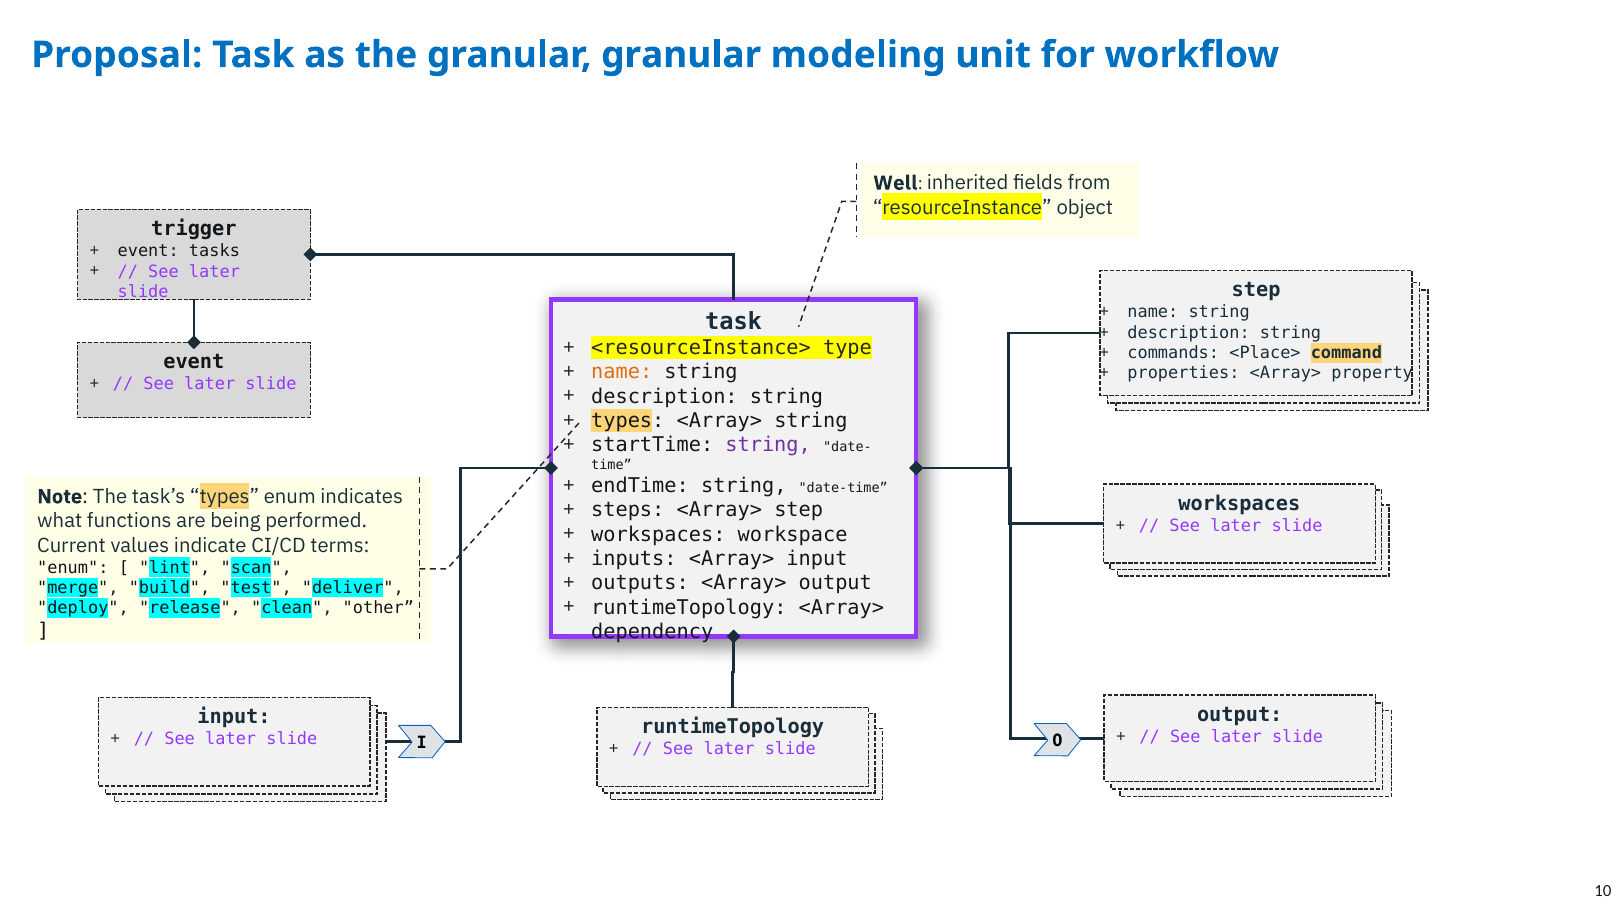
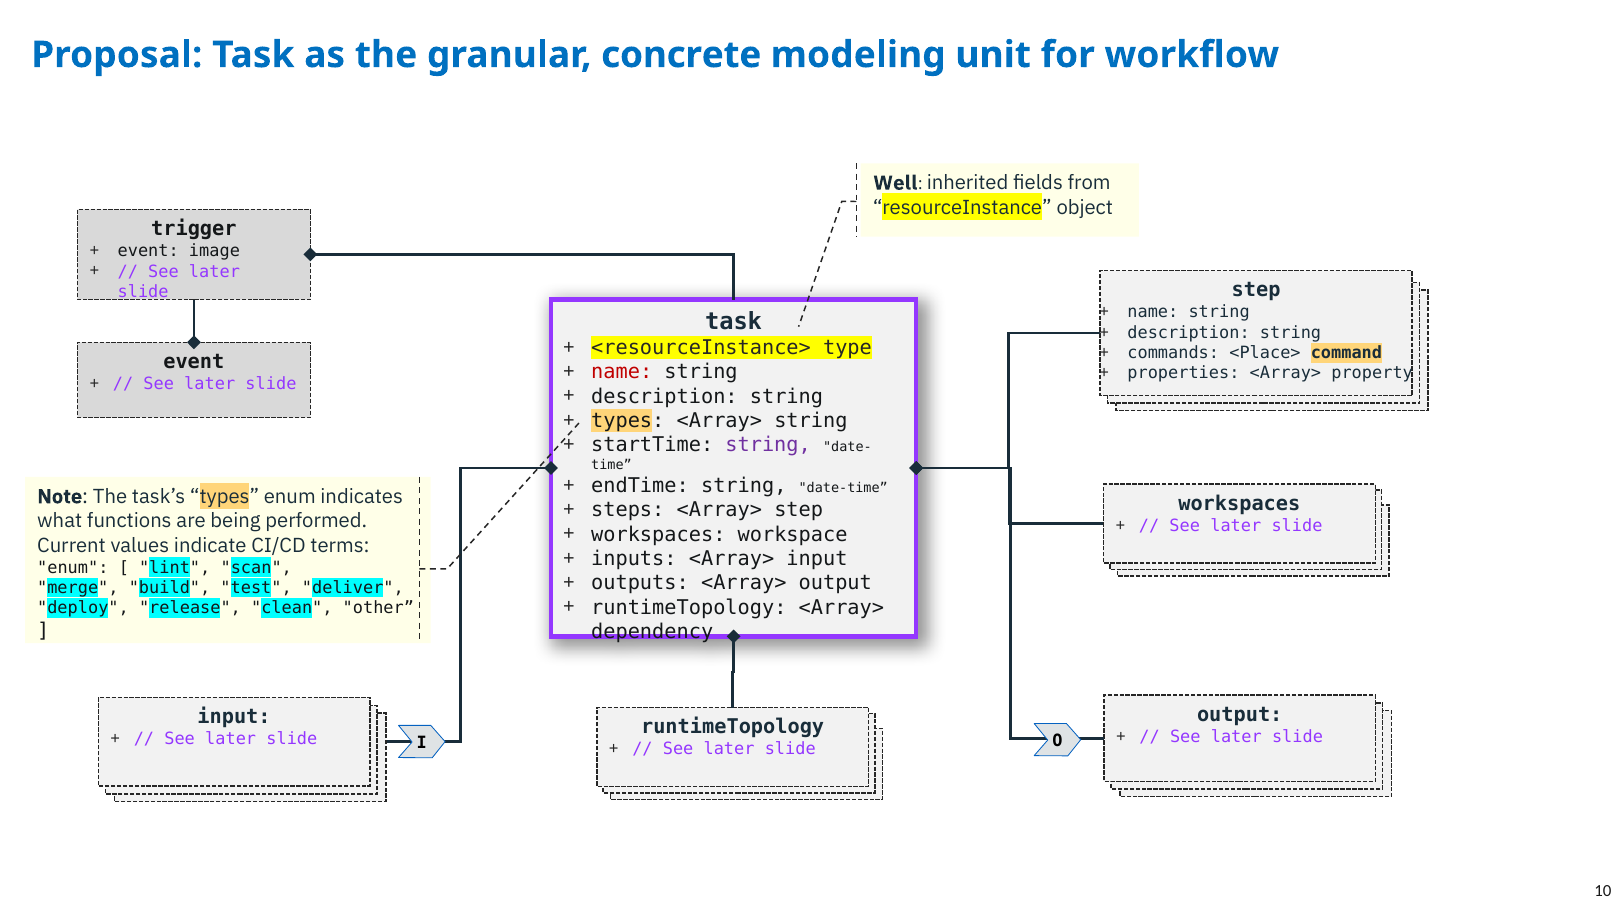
granular granular: granular -> concrete
tasks: tasks -> image
name at (622, 372) colour: orange -> red
